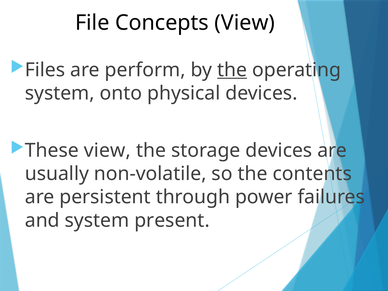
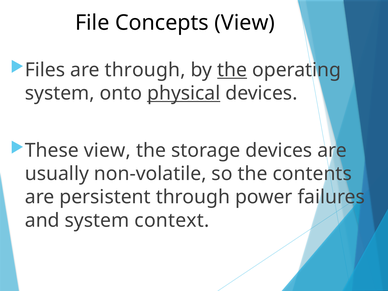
are perform: perform -> through
physical underline: none -> present
present: present -> context
